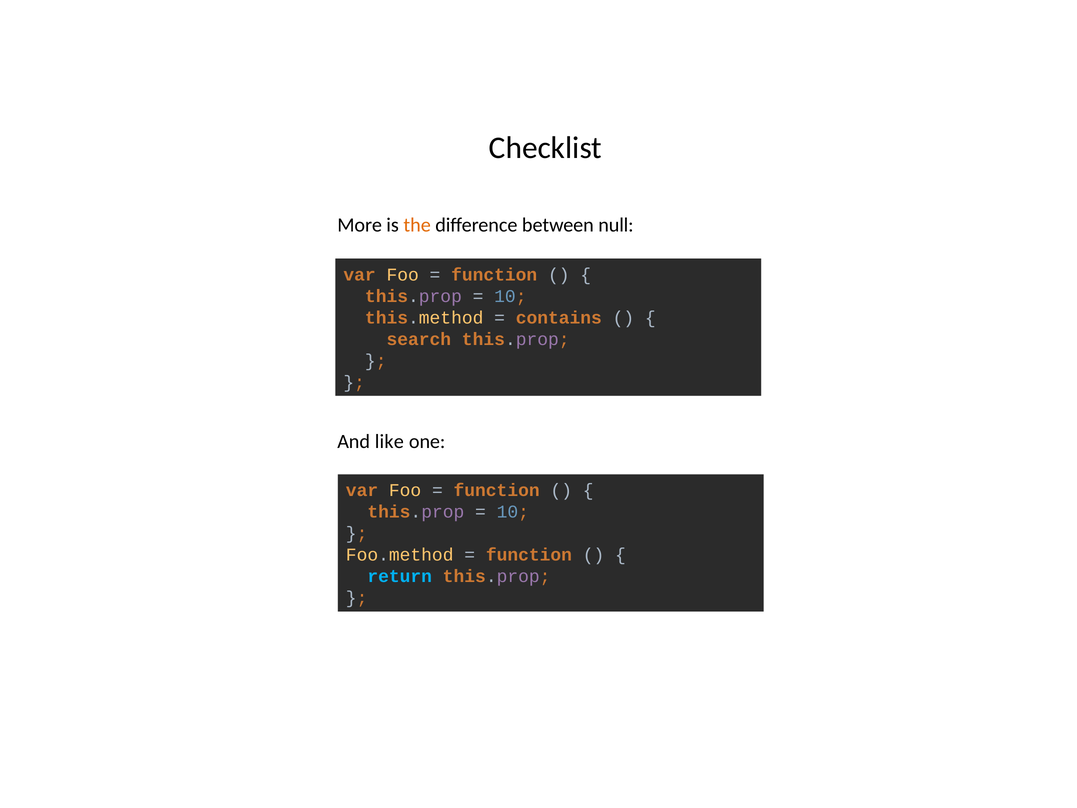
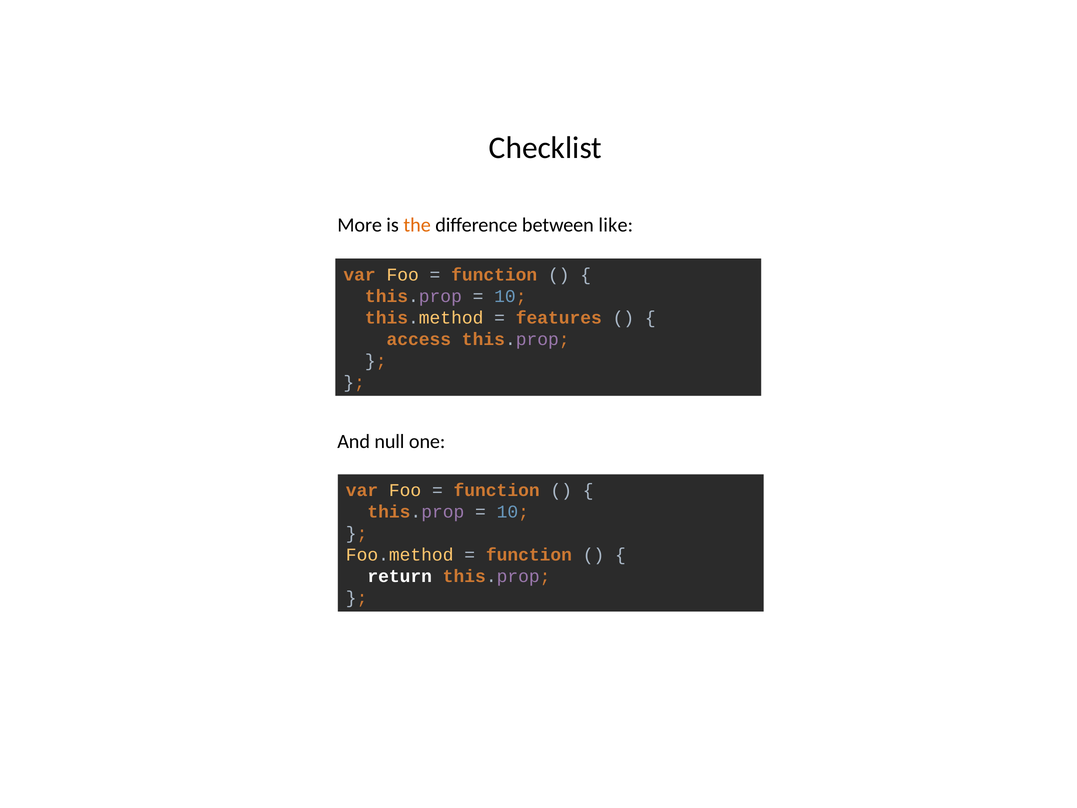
null: null -> like
contains: contains -> features
search: search -> access
like: like -> null
return colour: light blue -> white
